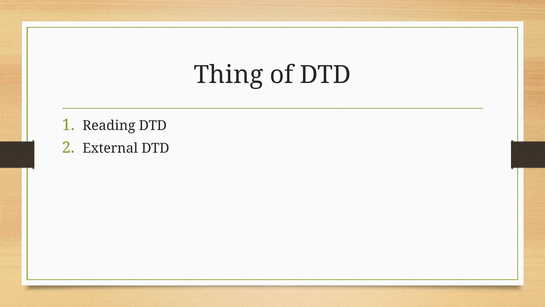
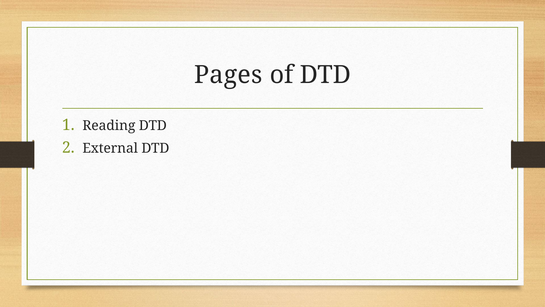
Thing: Thing -> Pages
